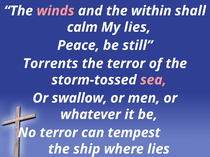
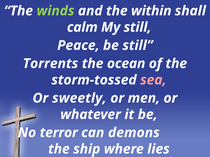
winds colour: pink -> light green
My lies: lies -> still
the terror: terror -> ocean
swallow: swallow -> sweetly
tempest: tempest -> demons
